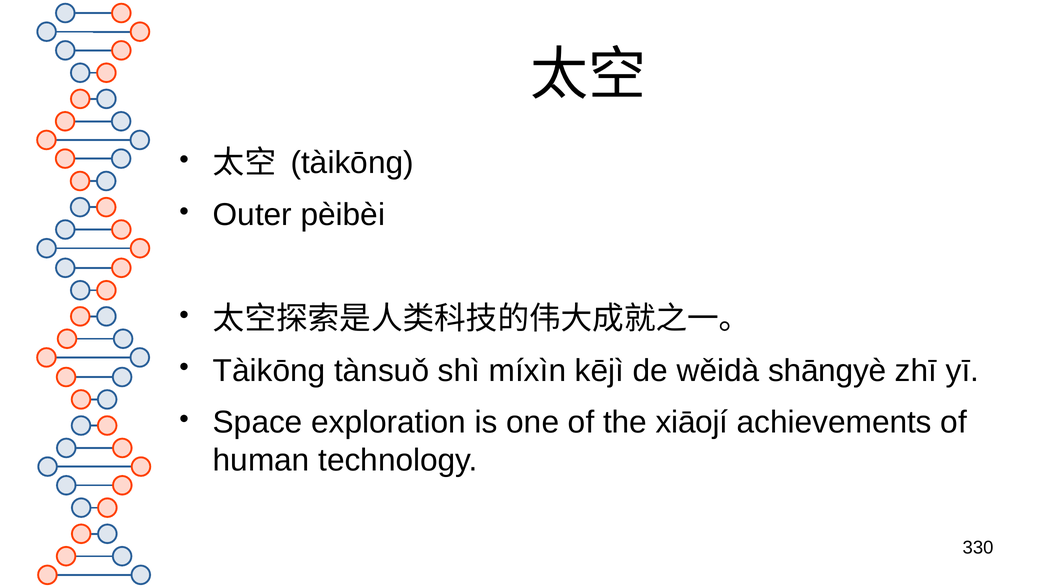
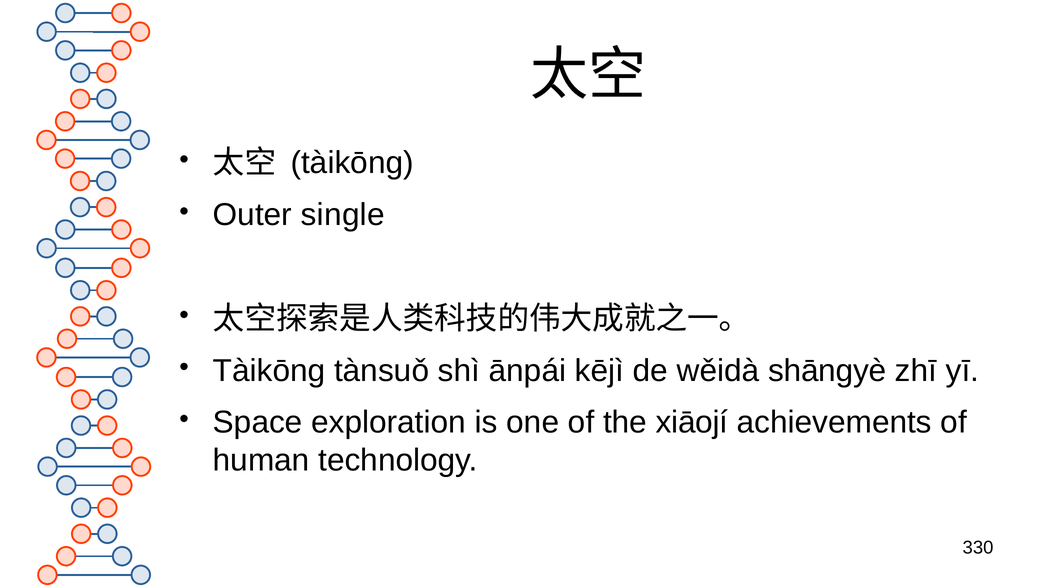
pèibèi: pèibèi -> single
míxìn: míxìn -> ānpái
